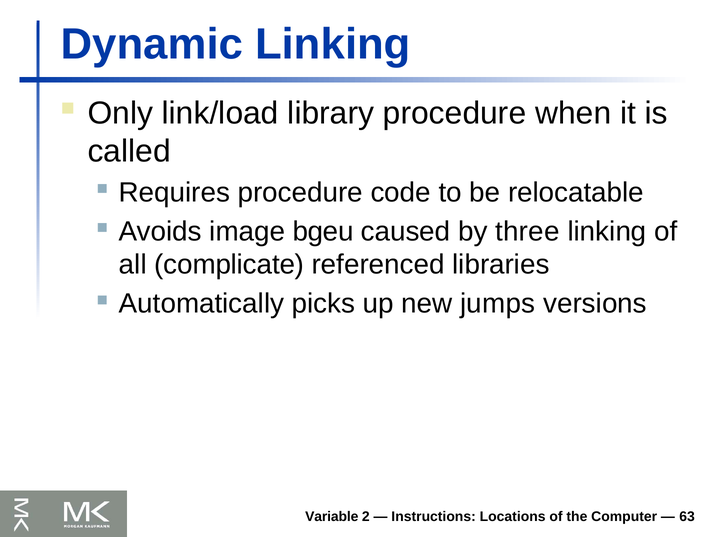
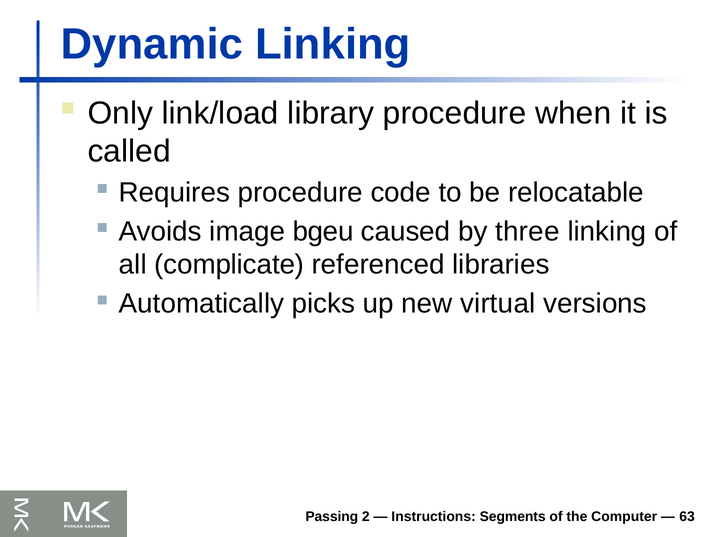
jumps: jumps -> virtual
Variable: Variable -> Passing
Locations: Locations -> Segments
